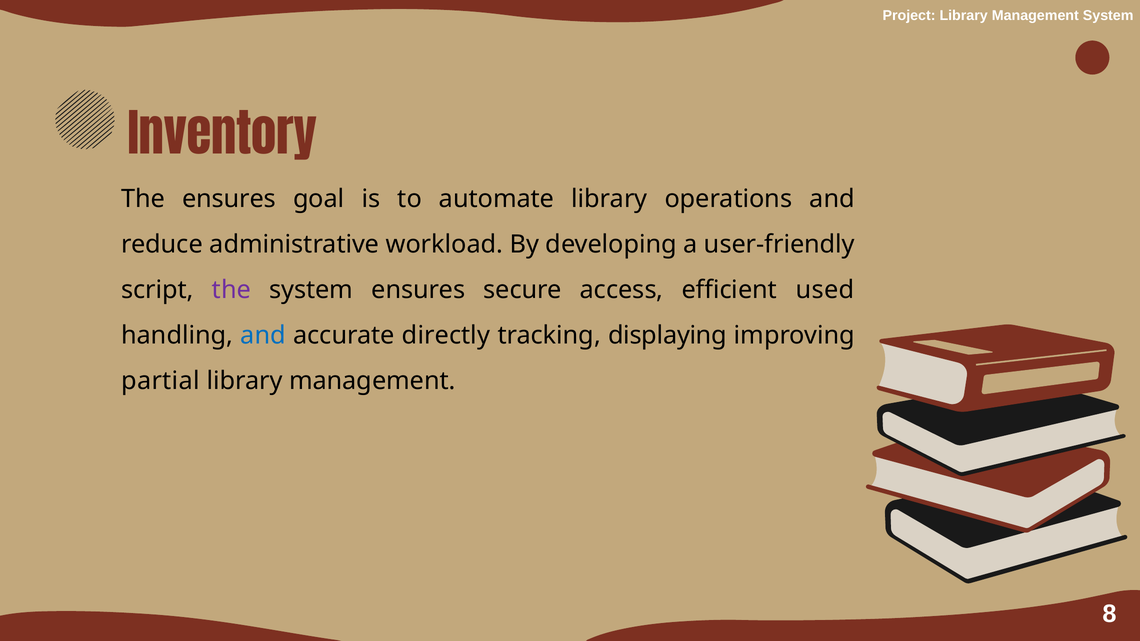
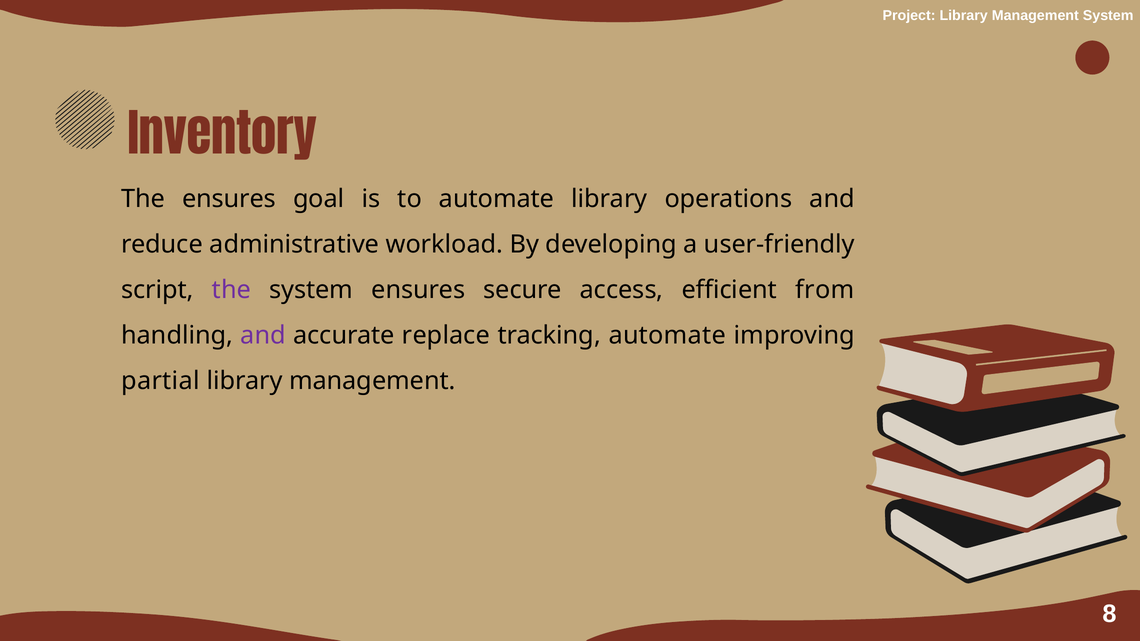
used: used -> from
and at (263, 336) colour: blue -> purple
directly: directly -> replace
tracking displaying: displaying -> automate
